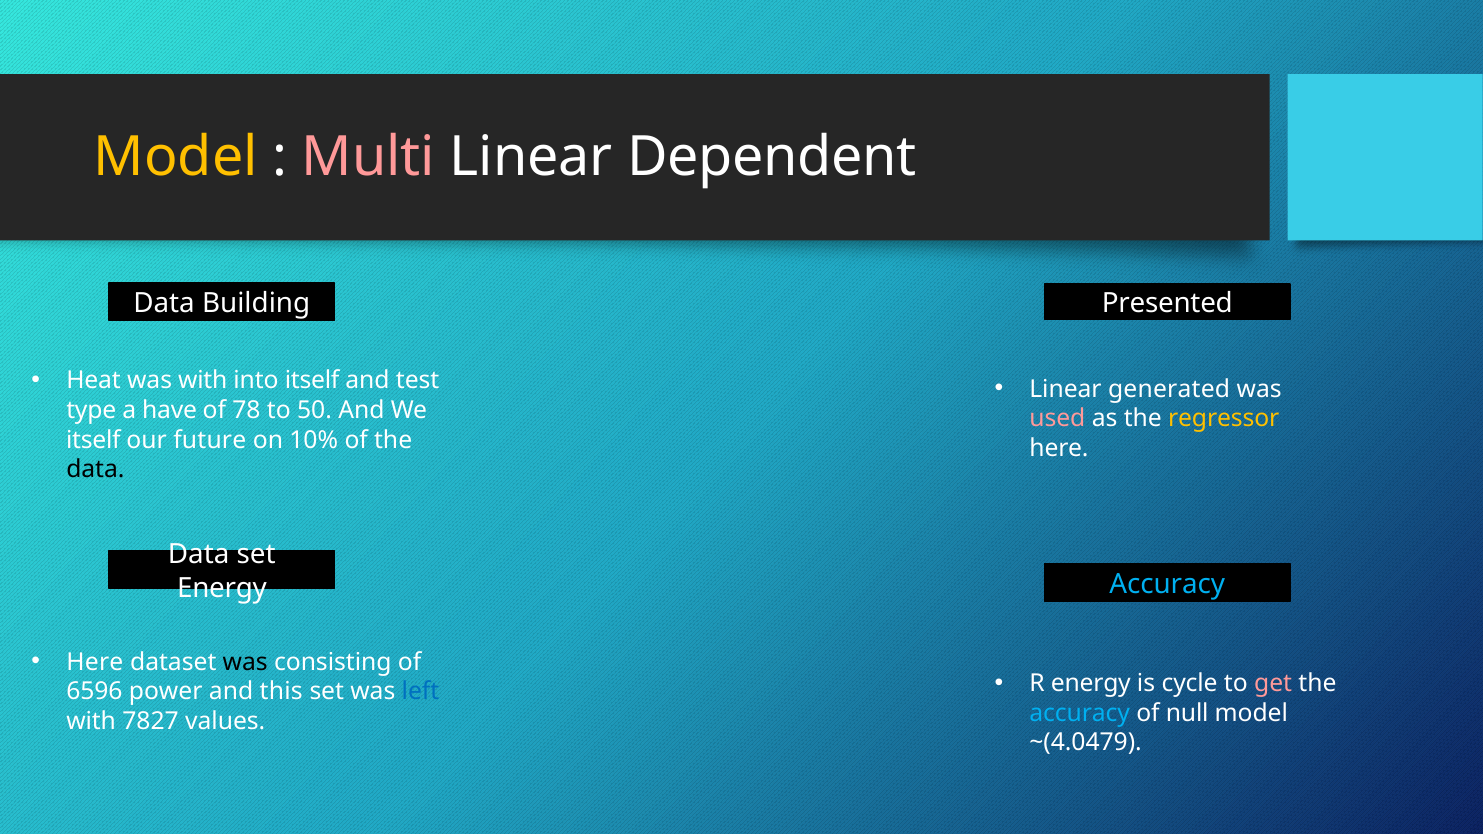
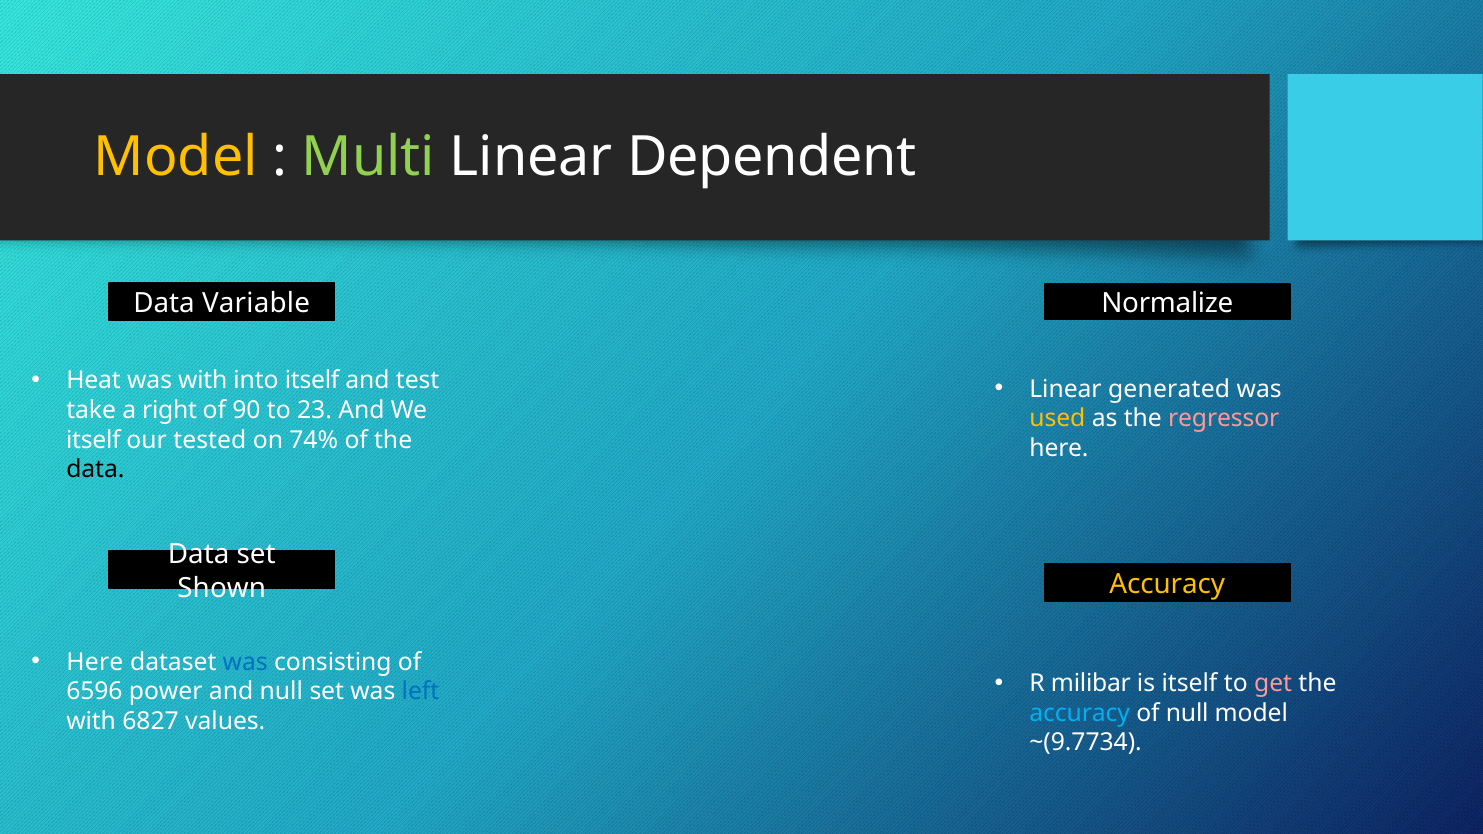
Multi colour: pink -> light green
Building: Building -> Variable
Presented: Presented -> Normalize
type: type -> take
have: have -> right
78: 78 -> 90
50: 50 -> 23
used colour: pink -> yellow
regressor colour: yellow -> pink
future: future -> tested
10%: 10% -> 74%
Accuracy at (1167, 585) colour: light blue -> yellow
Energy at (222, 588): Energy -> Shown
was at (245, 662) colour: black -> blue
R energy: energy -> milibar
is cycle: cycle -> itself
and this: this -> null
7827: 7827 -> 6827
~(4.0479: ~(4.0479 -> ~(9.7734
